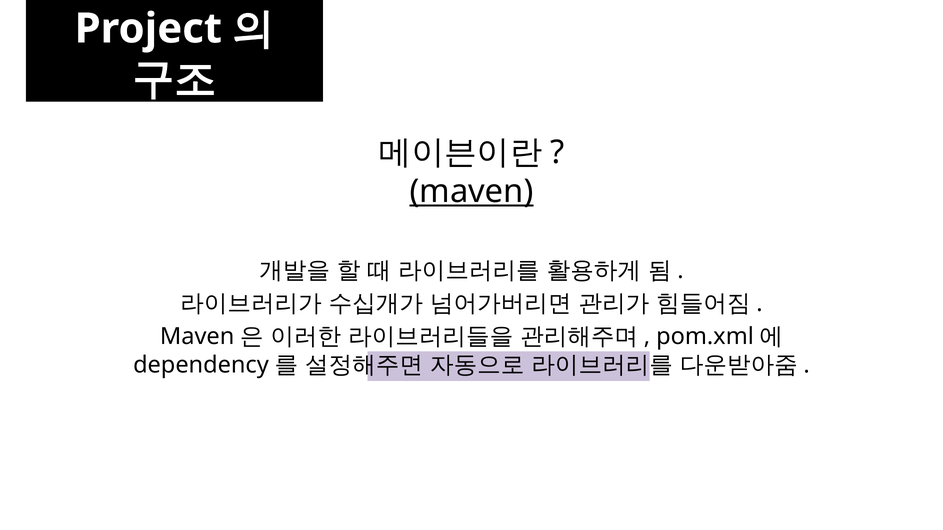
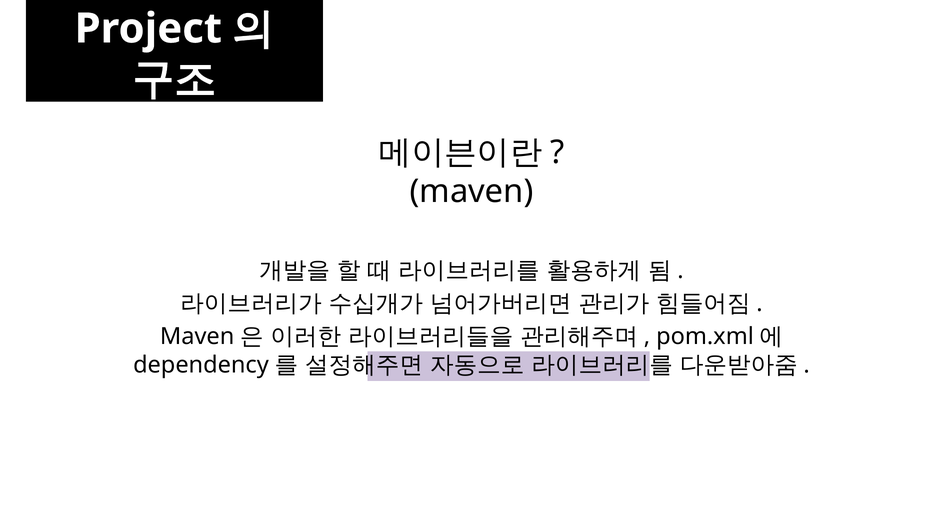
maven underline: present -> none
